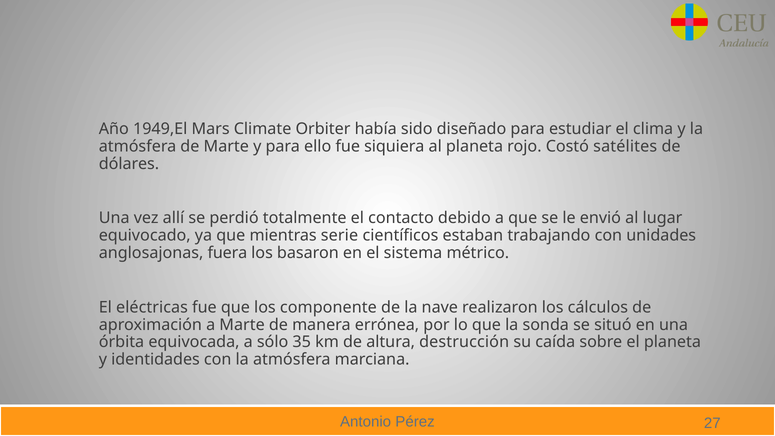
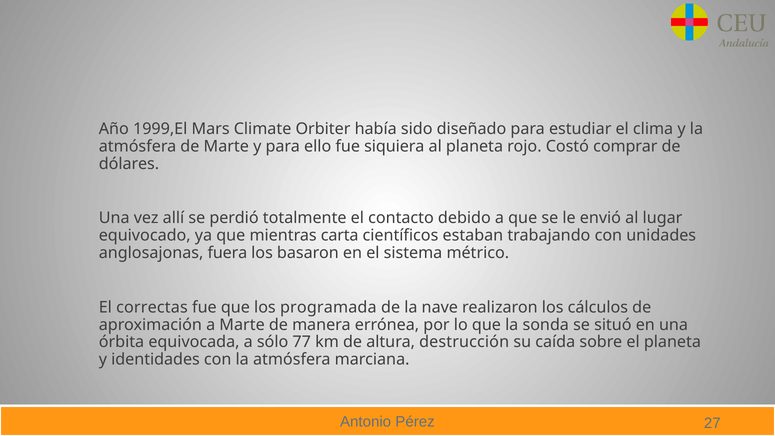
1949,El: 1949,El -> 1999,El
satélites: satélites -> comprar
serie: serie -> carta
eléctricas: eléctricas -> correctas
componente: componente -> programada
35: 35 -> 77
